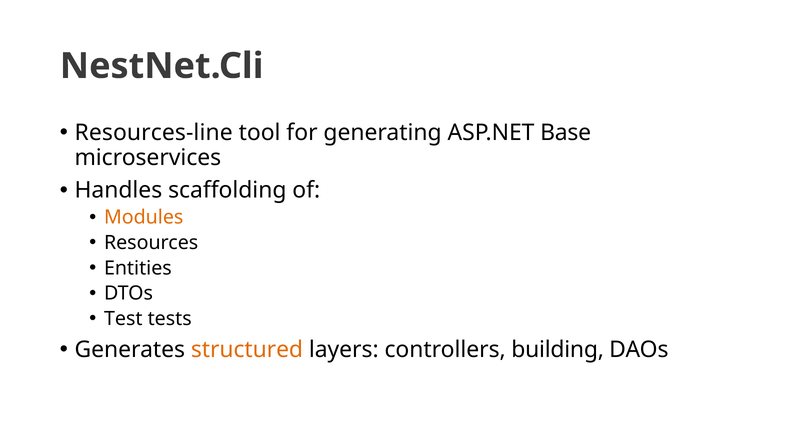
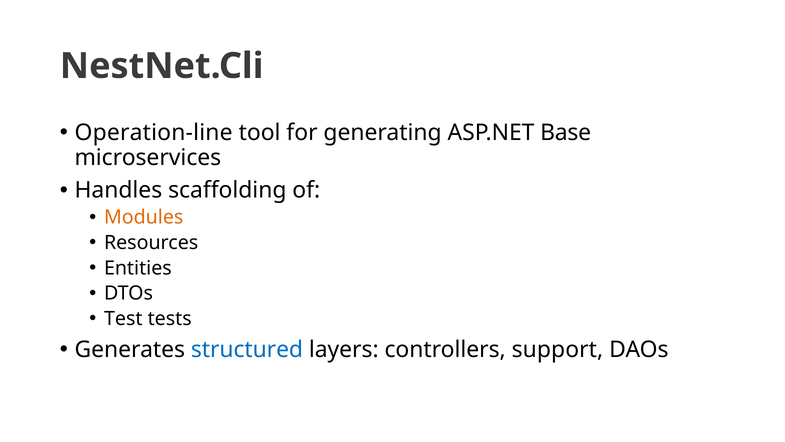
Resources-line: Resources-line -> Operation-line
structured colour: orange -> blue
building: building -> support
